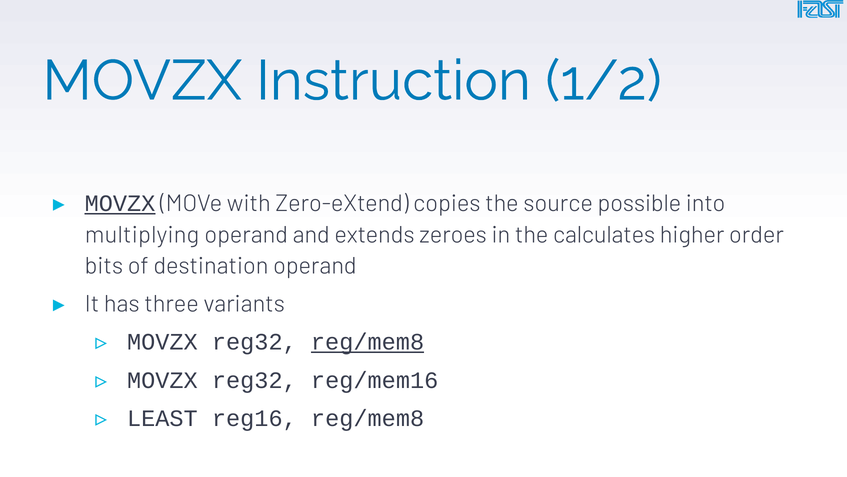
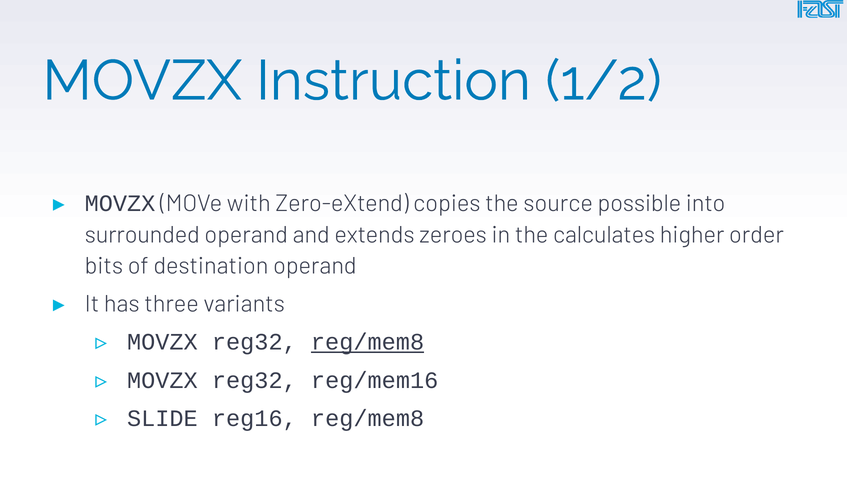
MOVZX at (120, 203) underline: present -> none
multiplying: multiplying -> surrounded
LEAST: LEAST -> SLIDE
